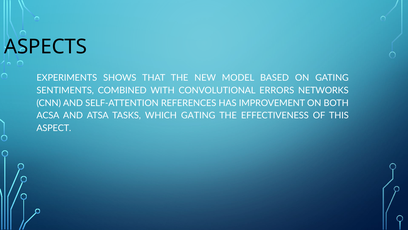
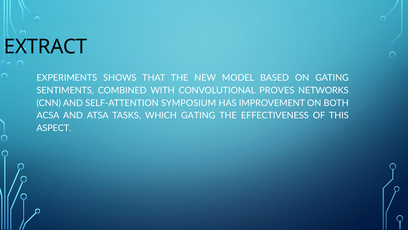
ASPECTS: ASPECTS -> EXTRACT
ERRORS: ERRORS -> PROVES
REFERENCES: REFERENCES -> SYMPOSIUM
